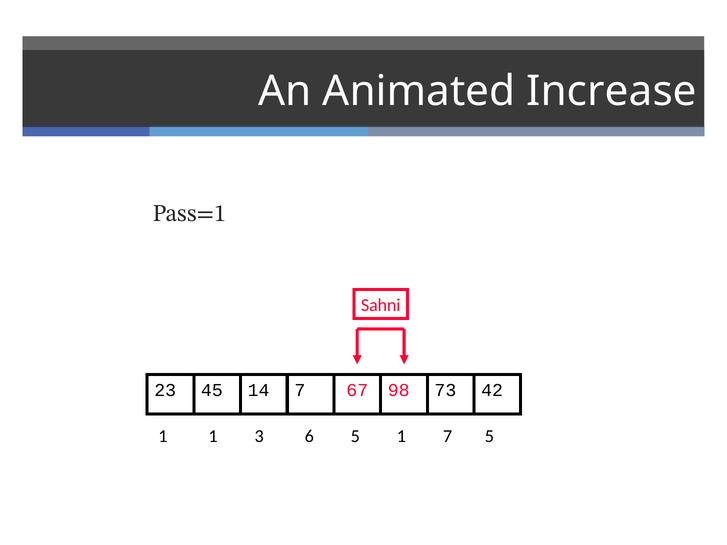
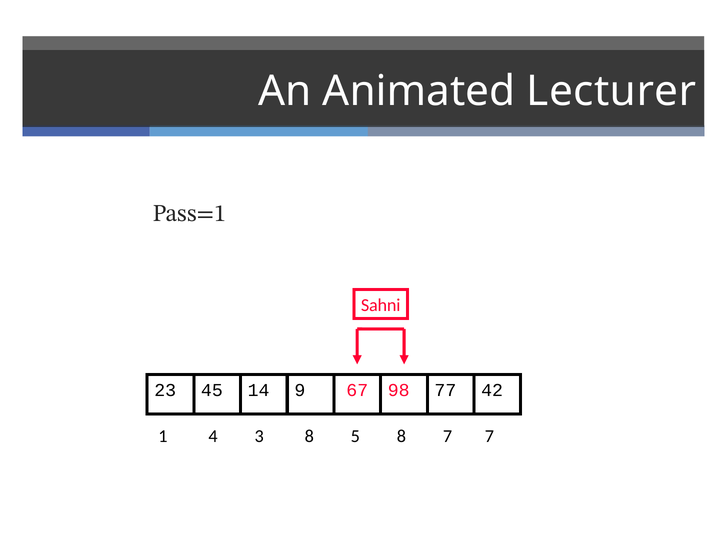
Increase: Increase -> Lecturer
45 7: 7 -> 9
73: 73 -> 77
1 1: 1 -> 4
3 6: 6 -> 8
5 1: 1 -> 8
7 5: 5 -> 7
